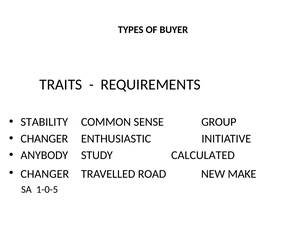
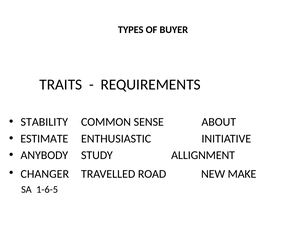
GROUP: GROUP -> ABOUT
CHANGER at (44, 139): CHANGER -> ESTIMATE
CALCULATED: CALCULATED -> ALLIGNMENT
1-0-5: 1-0-5 -> 1-6-5
